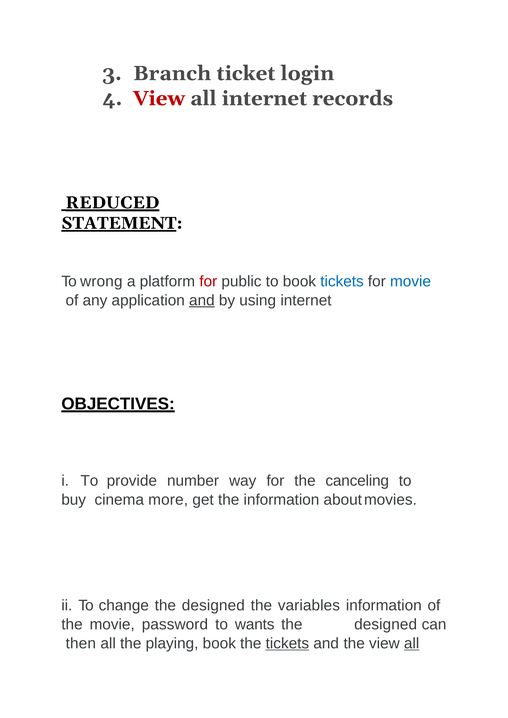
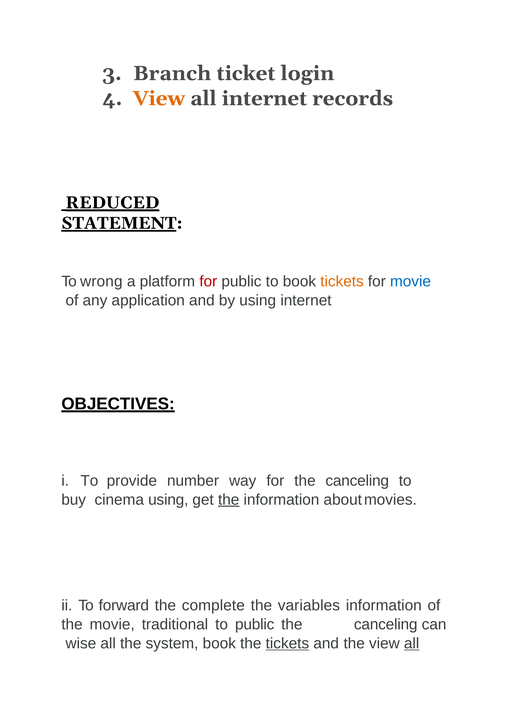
View at (159, 98) colour: red -> orange
tickets at (342, 281) colour: blue -> orange
and at (202, 300) underline: present -> none
cinema more: more -> using
the at (229, 499) underline: none -> present
change: change -> forward
designed at (213, 605): designed -> complete
password: password -> traditional
to wants: wants -> public
designed at (386, 624): designed -> canceling
then: then -> wise
playing: playing -> system
